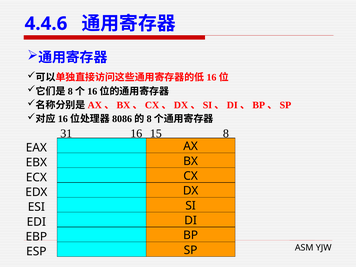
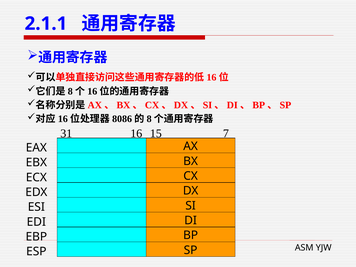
4.4.6: 4.4.6 -> 2.1.1
8: 8 -> 7
